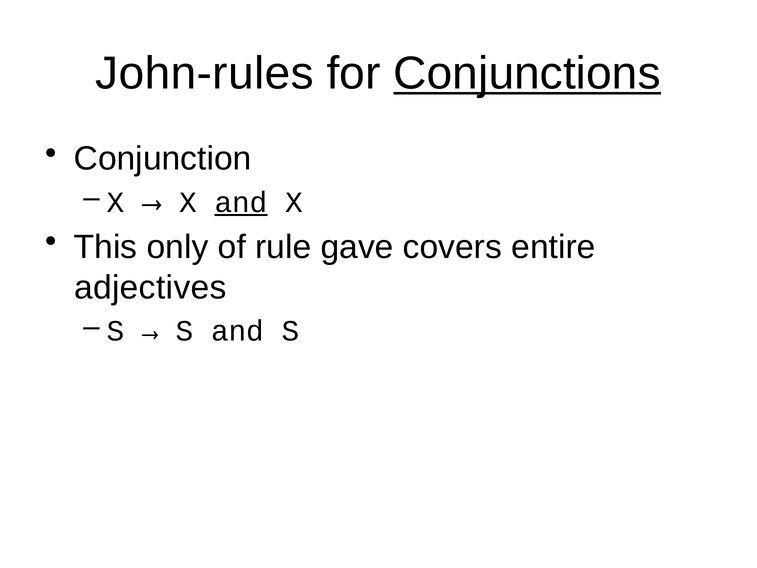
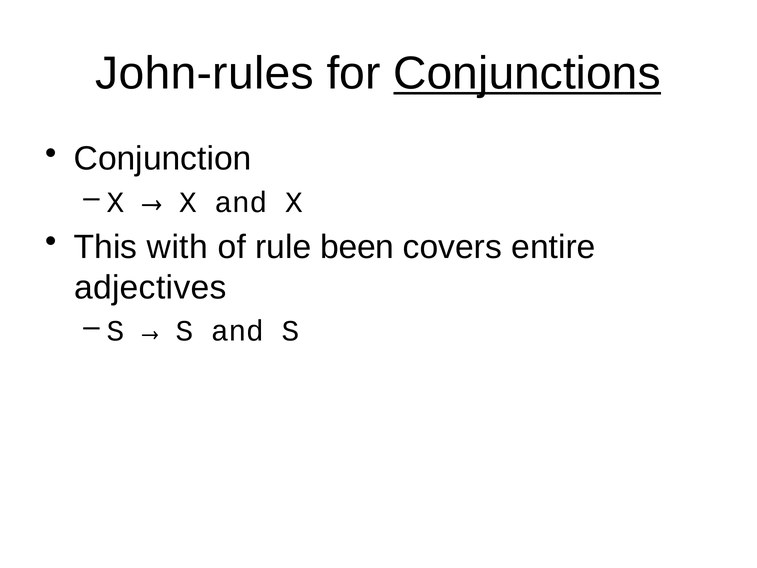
and at (241, 202) underline: present -> none
only: only -> with
gave: gave -> been
